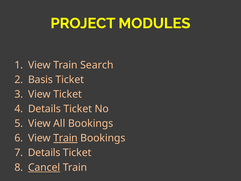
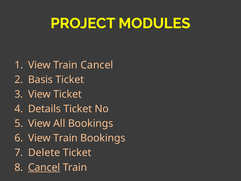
Train Search: Search -> Cancel
Train at (66, 138) underline: present -> none
Details at (44, 153): Details -> Delete
